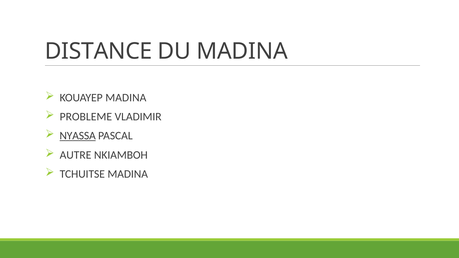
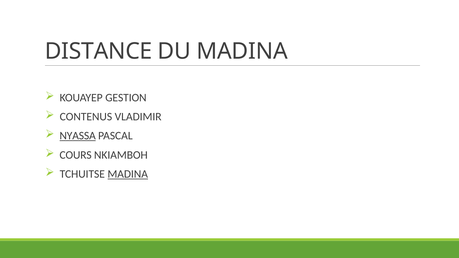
KOUAYEP MADINA: MADINA -> GESTION
PROBLEME: PROBLEME -> CONTENUS
AUTRE: AUTRE -> COURS
MADINA at (128, 174) underline: none -> present
